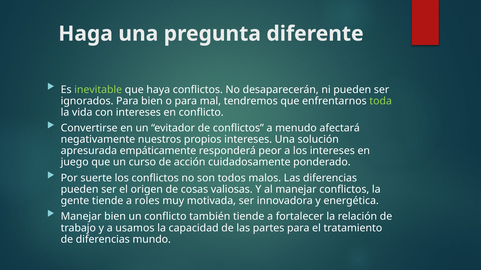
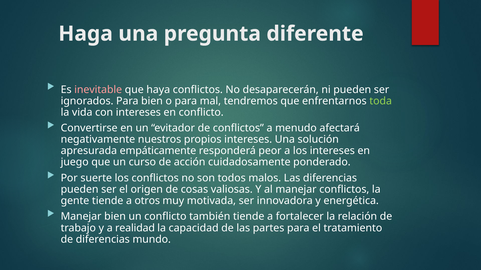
inevitable colour: light green -> pink
roles: roles -> otros
usamos: usamos -> realidad
